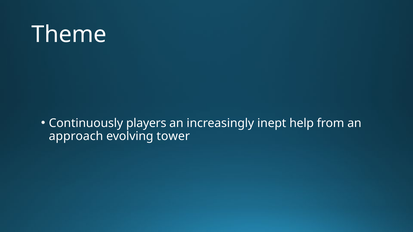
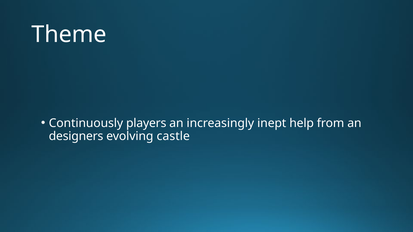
approach: approach -> designers
tower: tower -> castle
